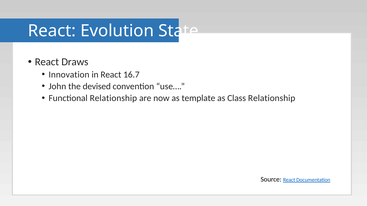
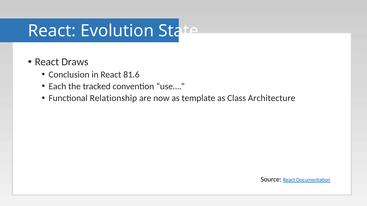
Innovation: Innovation -> Conclusion
16.7: 16.7 -> 81.6
John: John -> Each
devised: devised -> tracked
Class Relationship: Relationship -> Architecture
